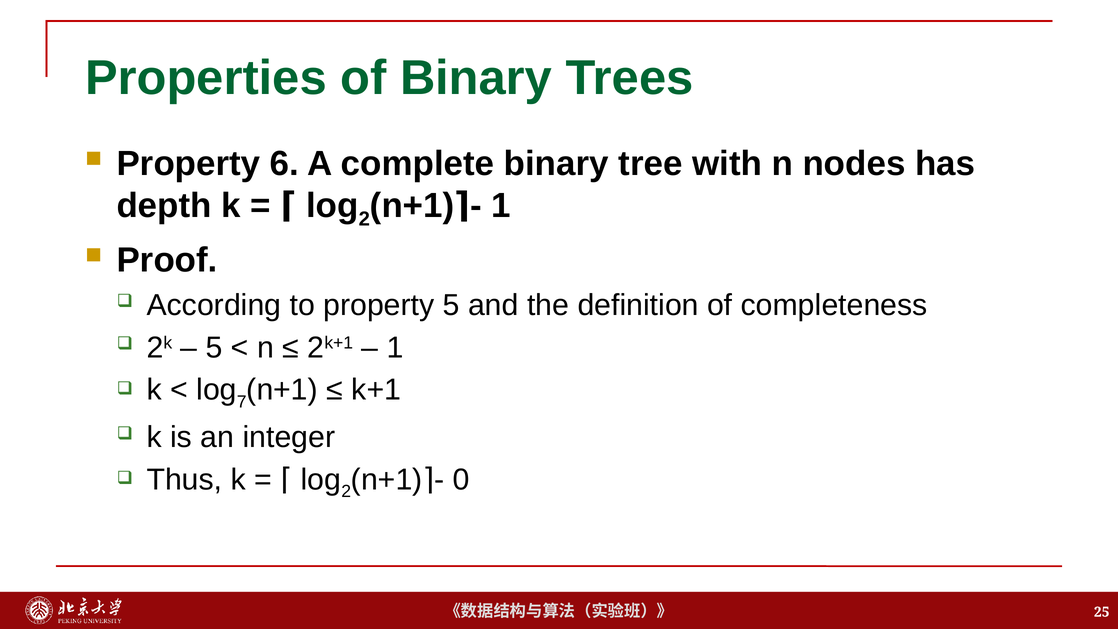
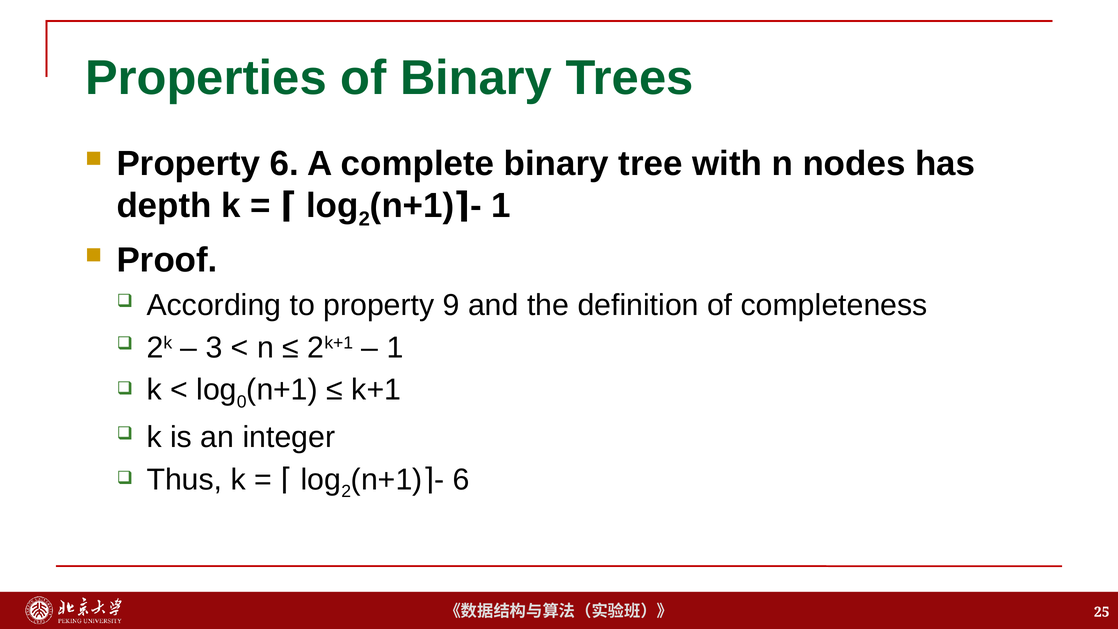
property 5: 5 -> 9
5 at (214, 348): 5 -> 3
7: 7 -> 0
0 at (461, 480): 0 -> 6
